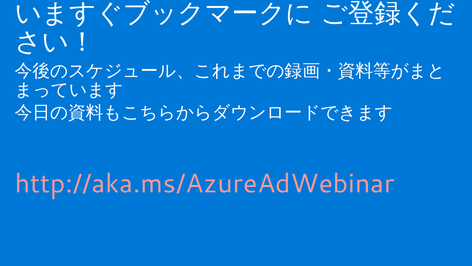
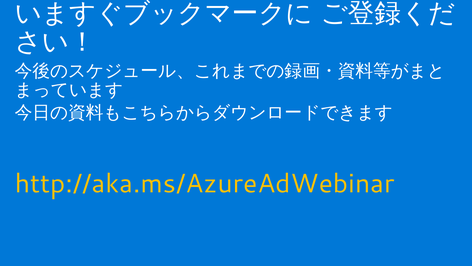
http://aka.ms/AzureAdWebinar colour: pink -> yellow
